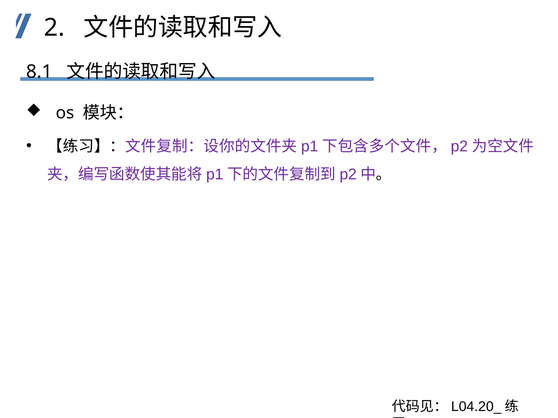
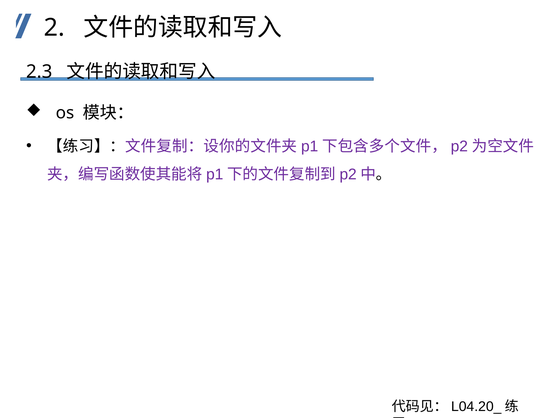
8.1: 8.1 -> 2.3
